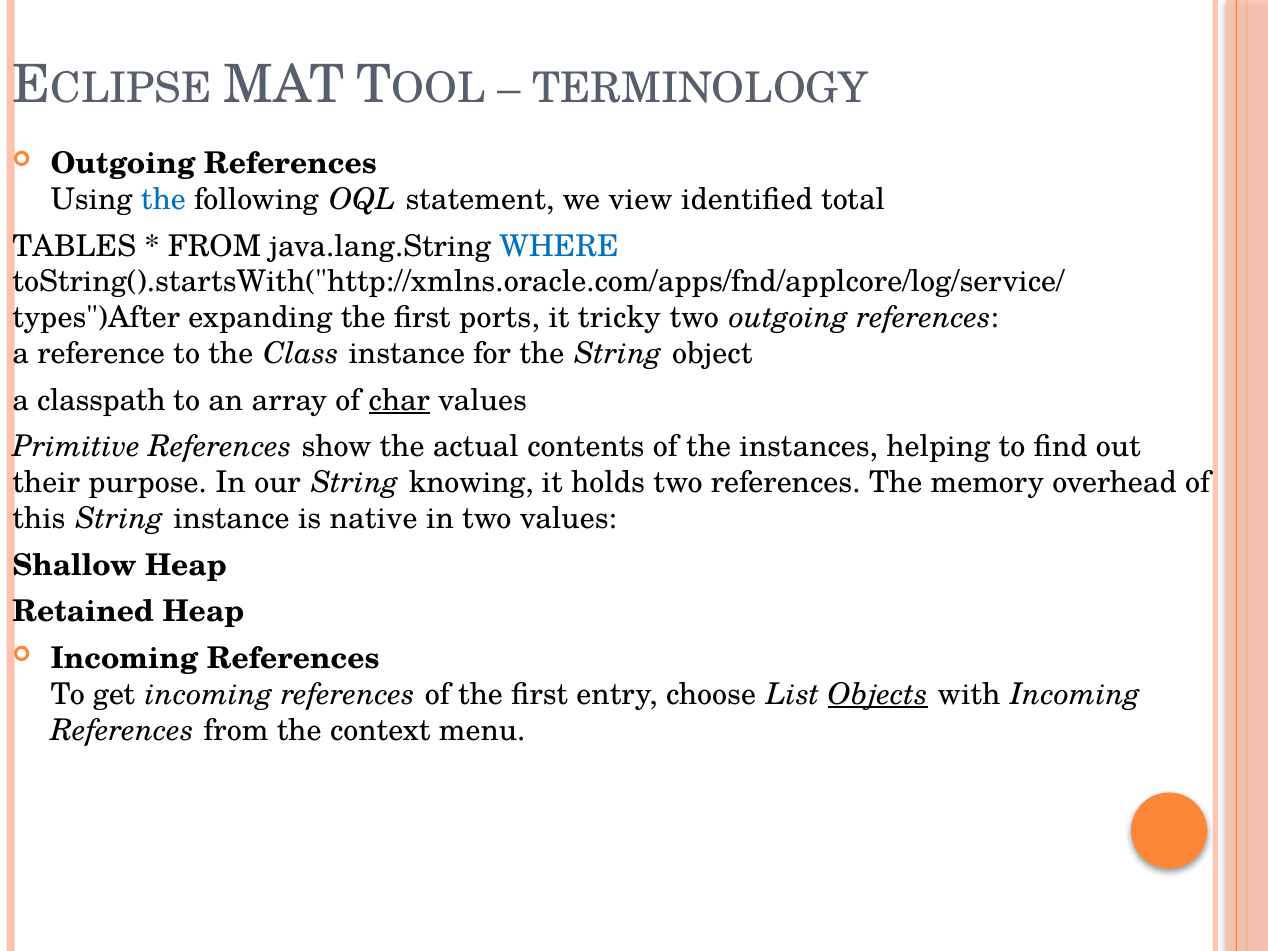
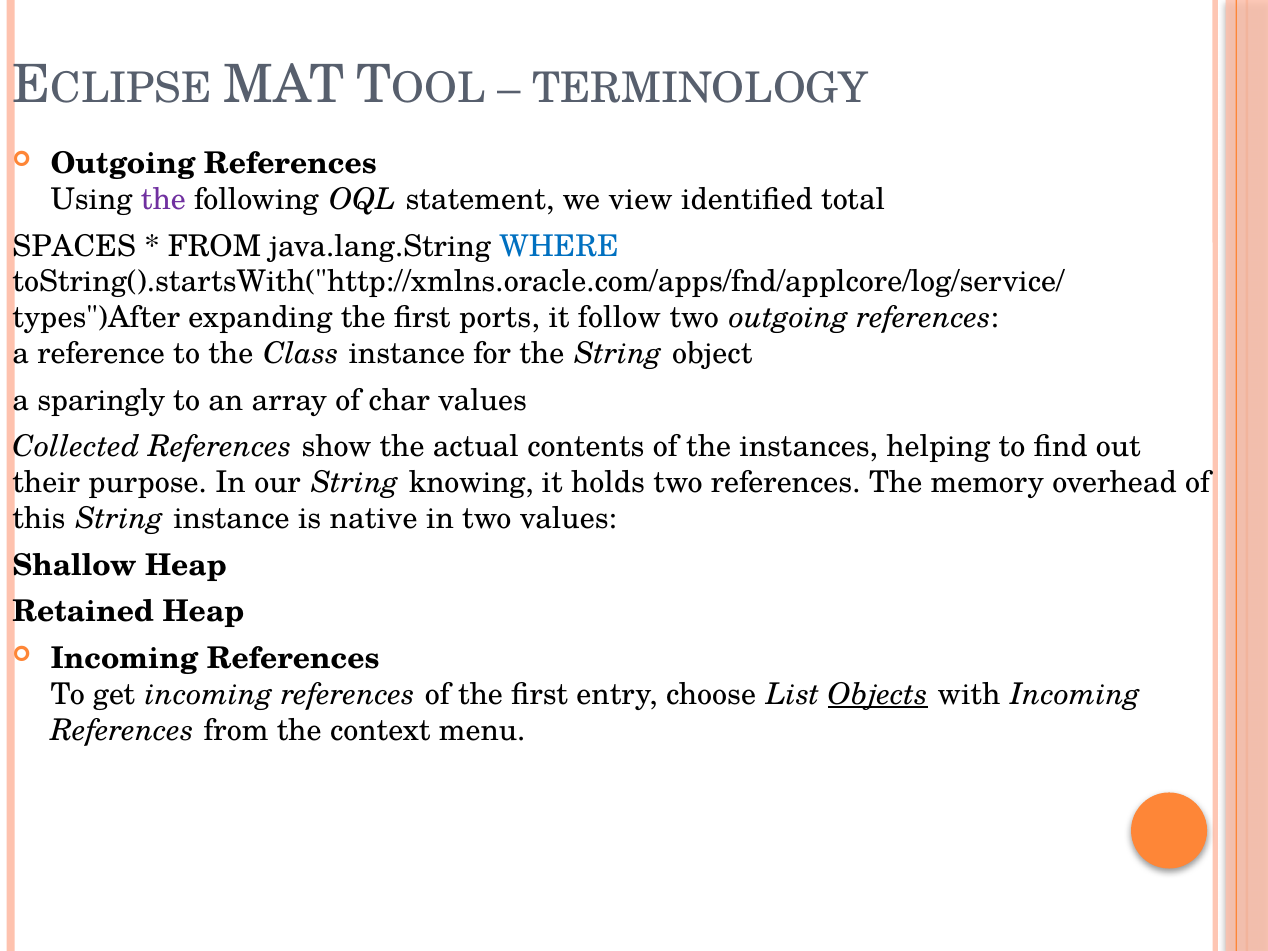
the at (163, 200) colour: blue -> purple
TABLES: TABLES -> SPACES
tricky: tricky -> follow
classpath: classpath -> sparingly
char underline: present -> none
Primitive: Primitive -> Collected
